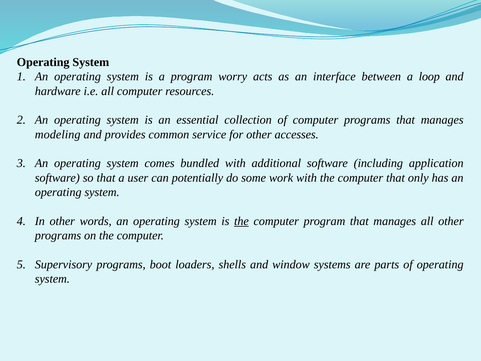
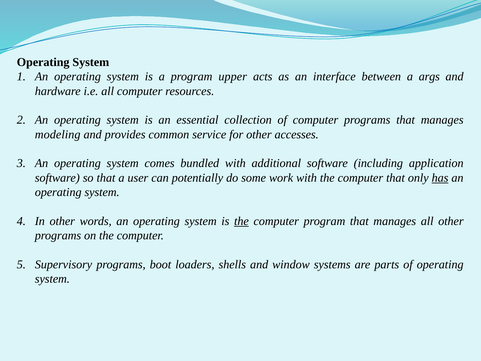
worry: worry -> upper
loop: loop -> args
has underline: none -> present
